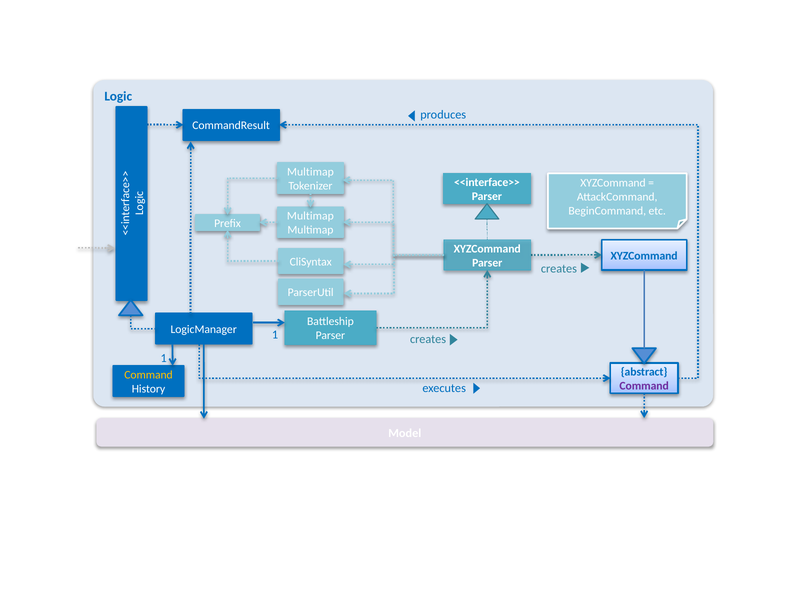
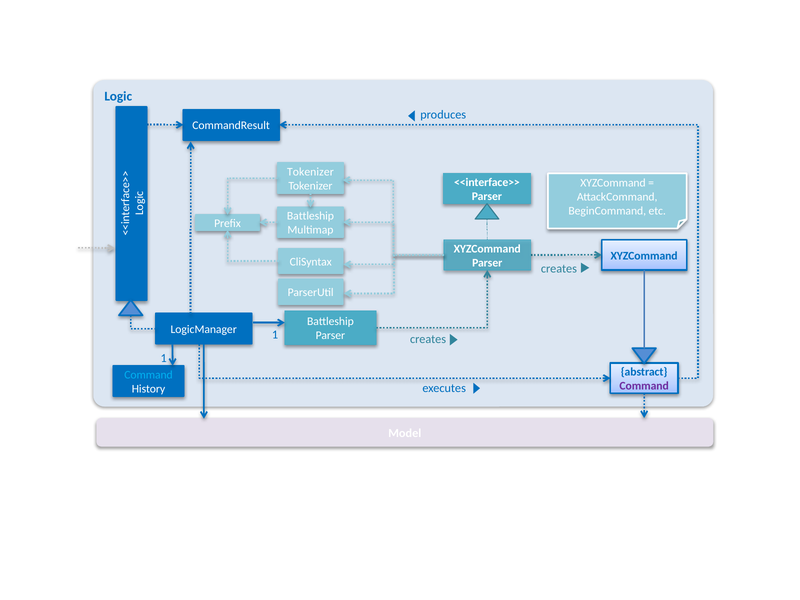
Multimap at (310, 172): Multimap -> Tokenizer
Multimap at (310, 216): Multimap -> Battleship
Command at (148, 375) colour: yellow -> light blue
